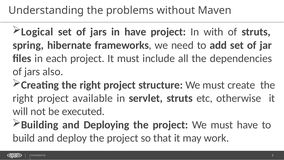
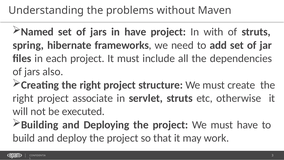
Logical: Logical -> Named
available: available -> associate
